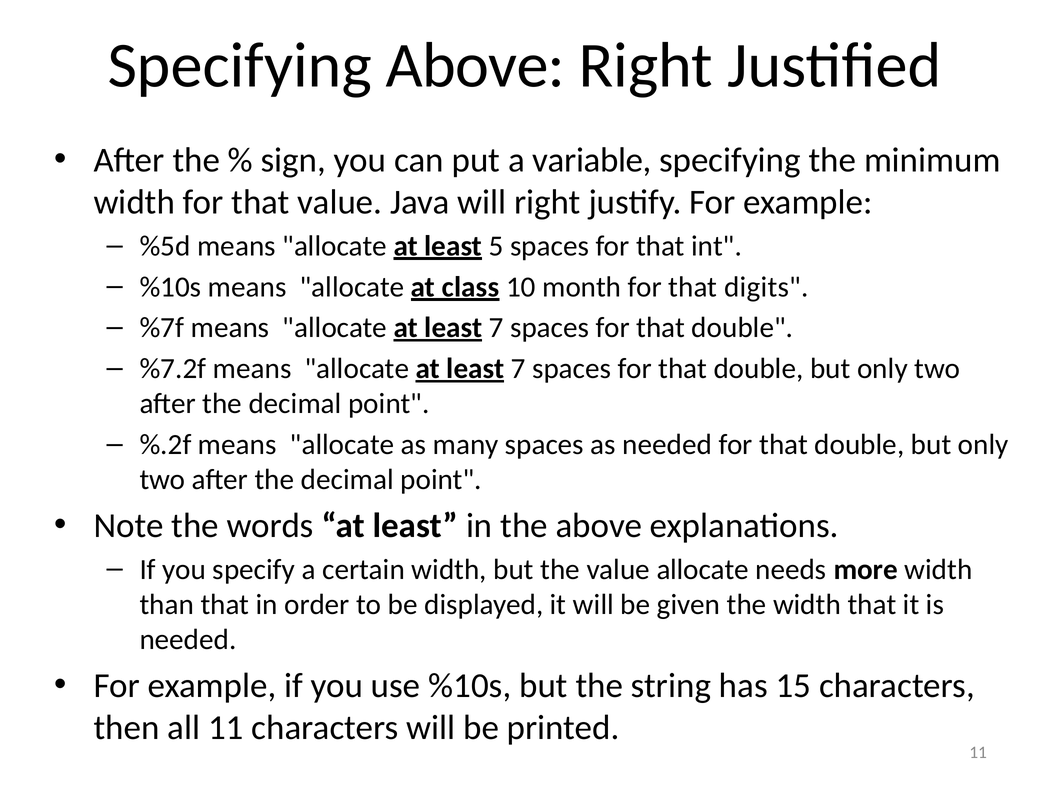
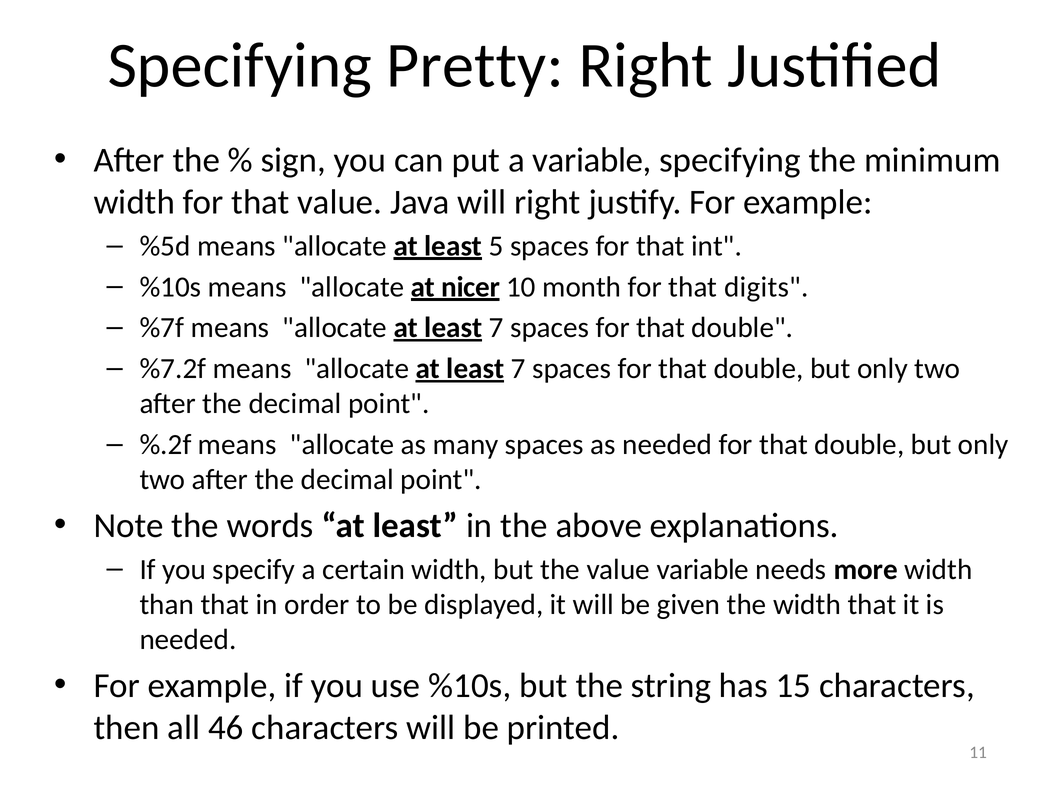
Specifying Above: Above -> Pretty
class: class -> nicer
value allocate: allocate -> variable
all 11: 11 -> 46
